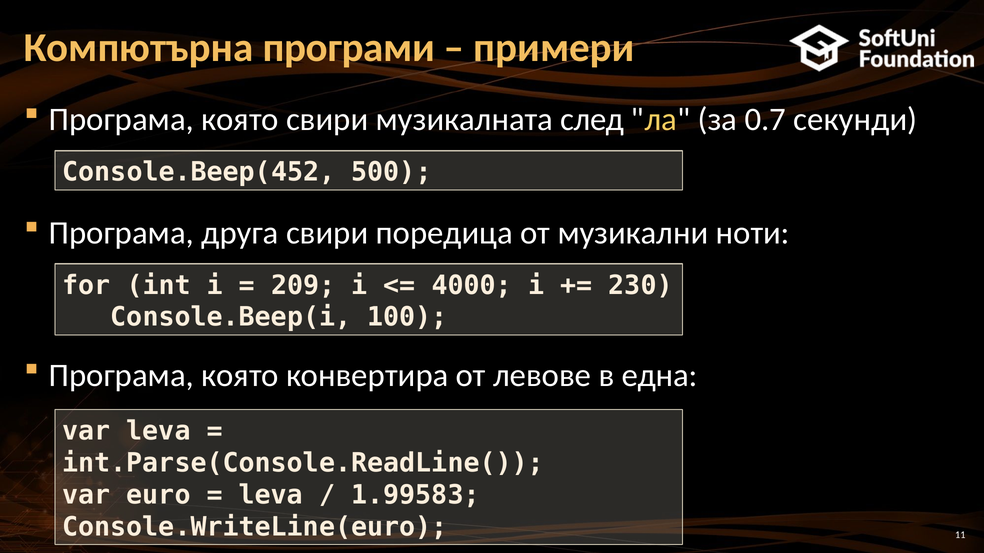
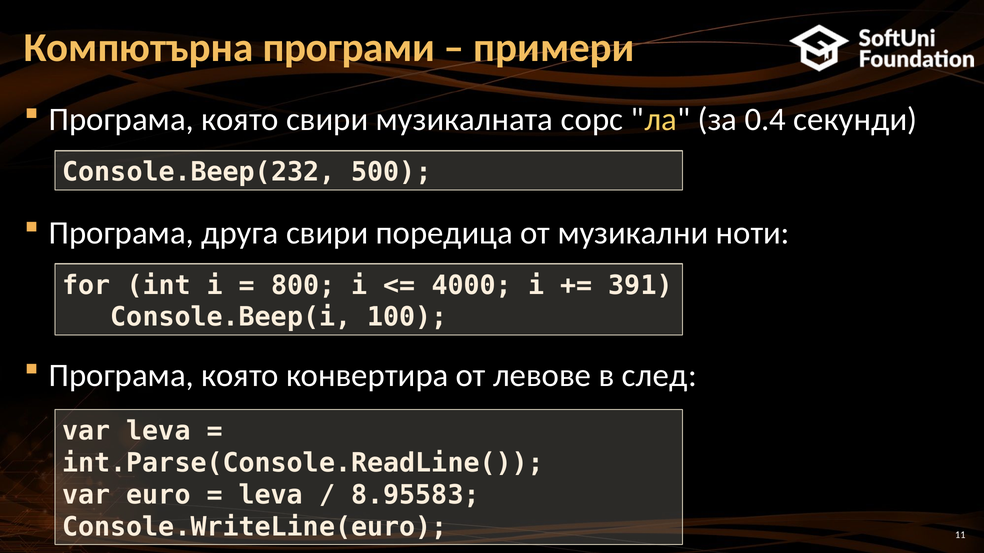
след: след -> сорс
0.7: 0.7 -> 0.4
Console.Beep(452: Console.Beep(452 -> Console.Beep(232
209: 209 -> 800
230: 230 -> 391
една: една -> след
1.99583: 1.99583 -> 8.95583
